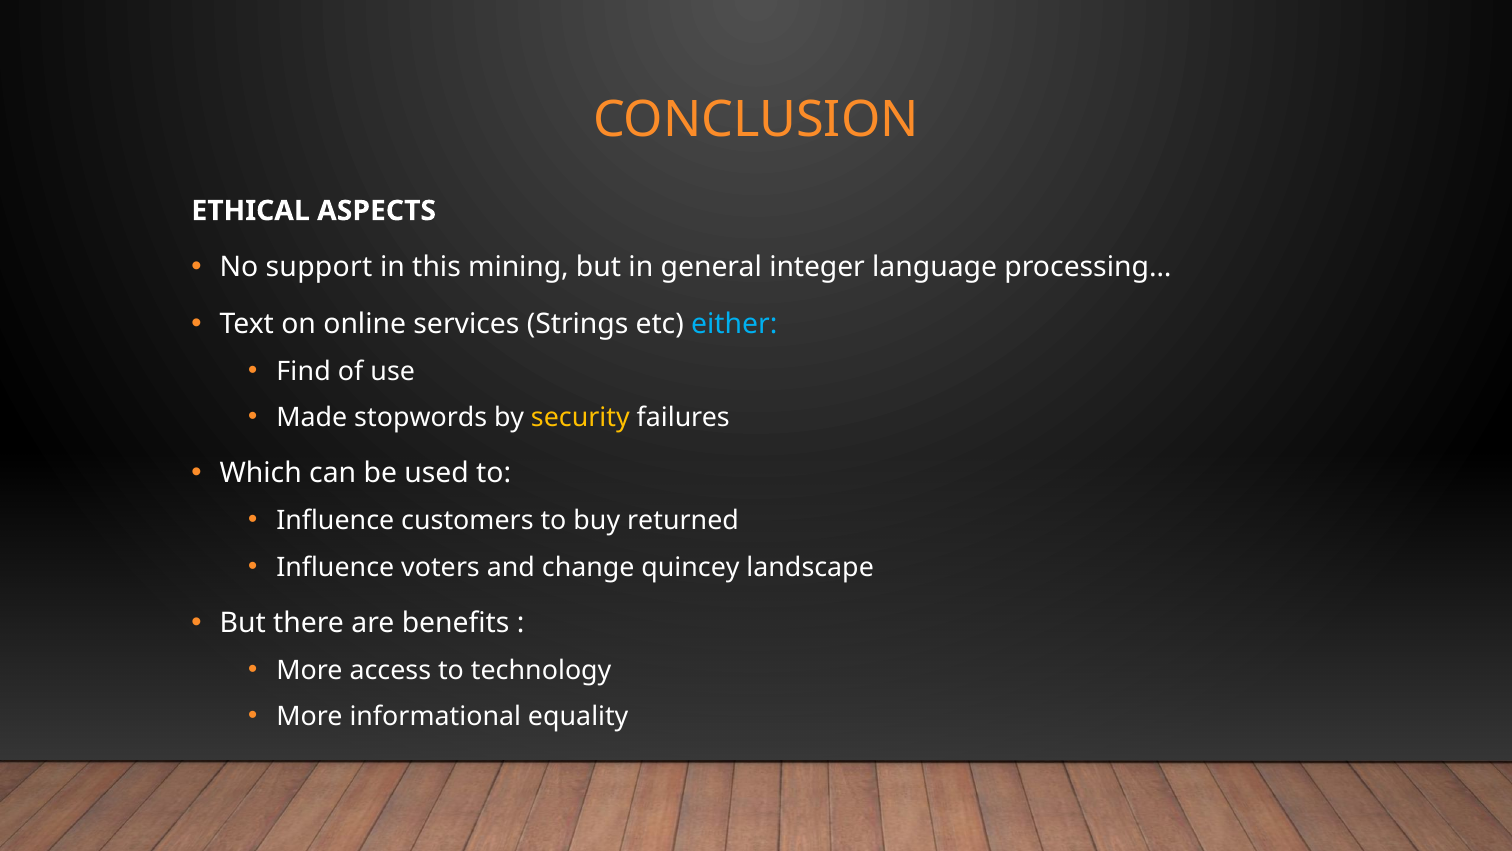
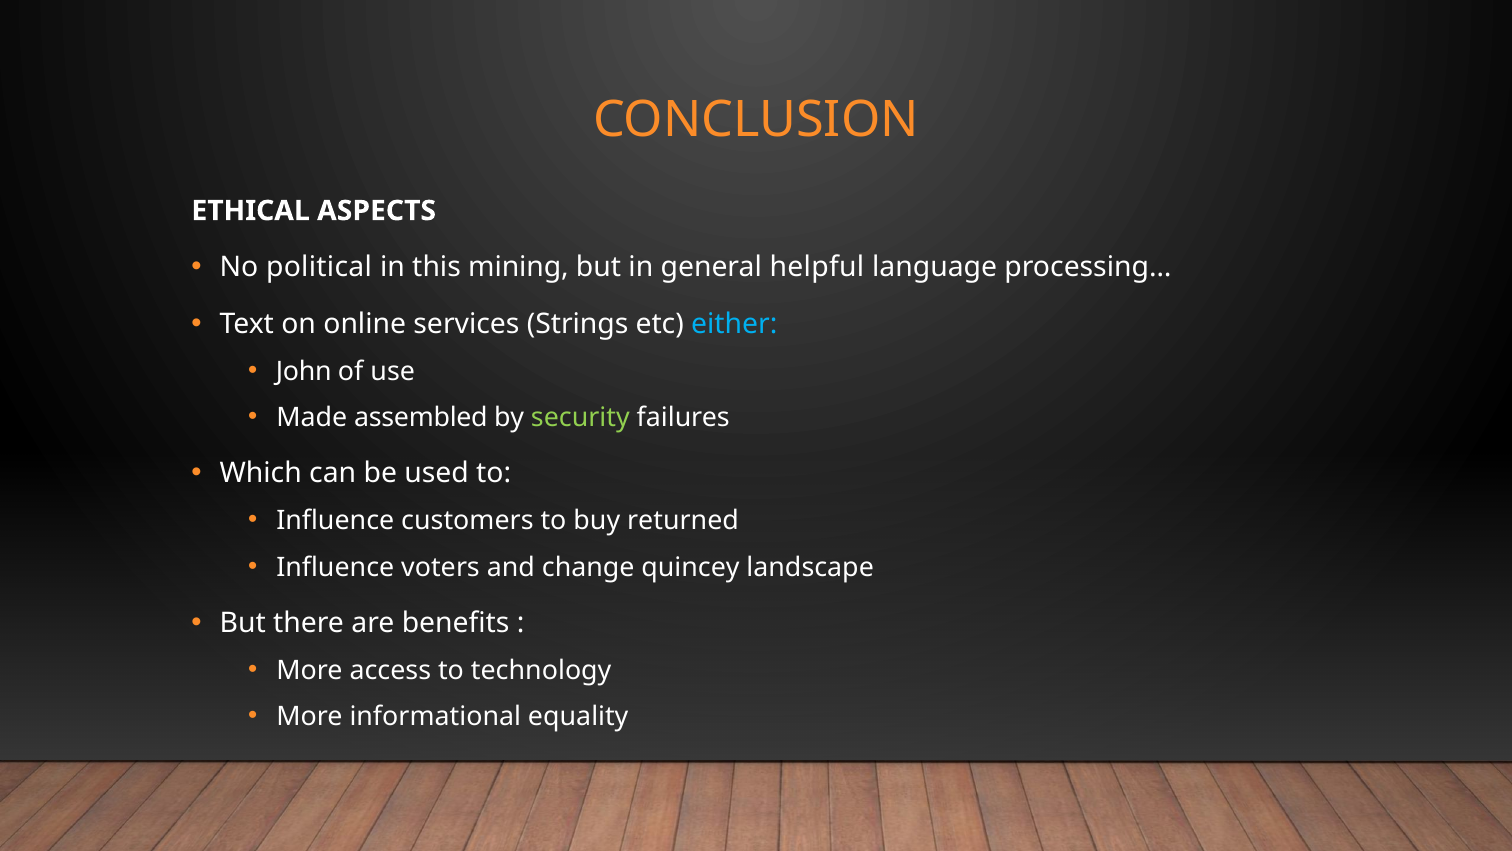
support: support -> political
integer: integer -> helpful
Find: Find -> John
stopwords: stopwords -> assembled
security colour: yellow -> light green
